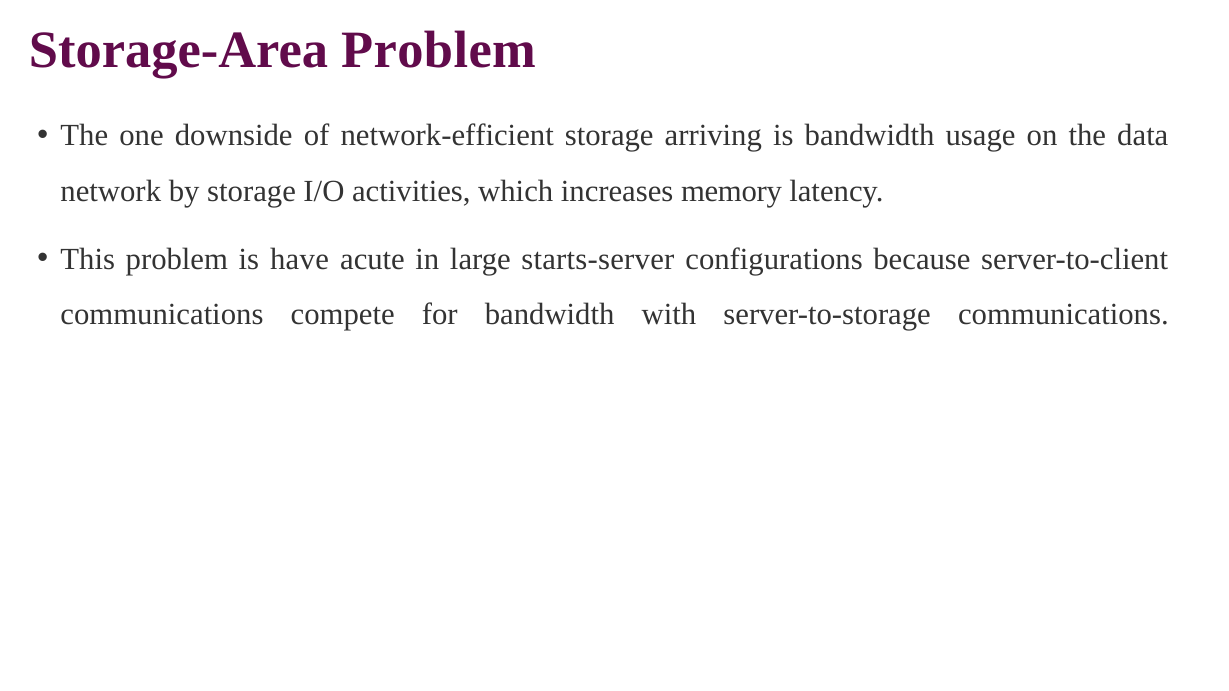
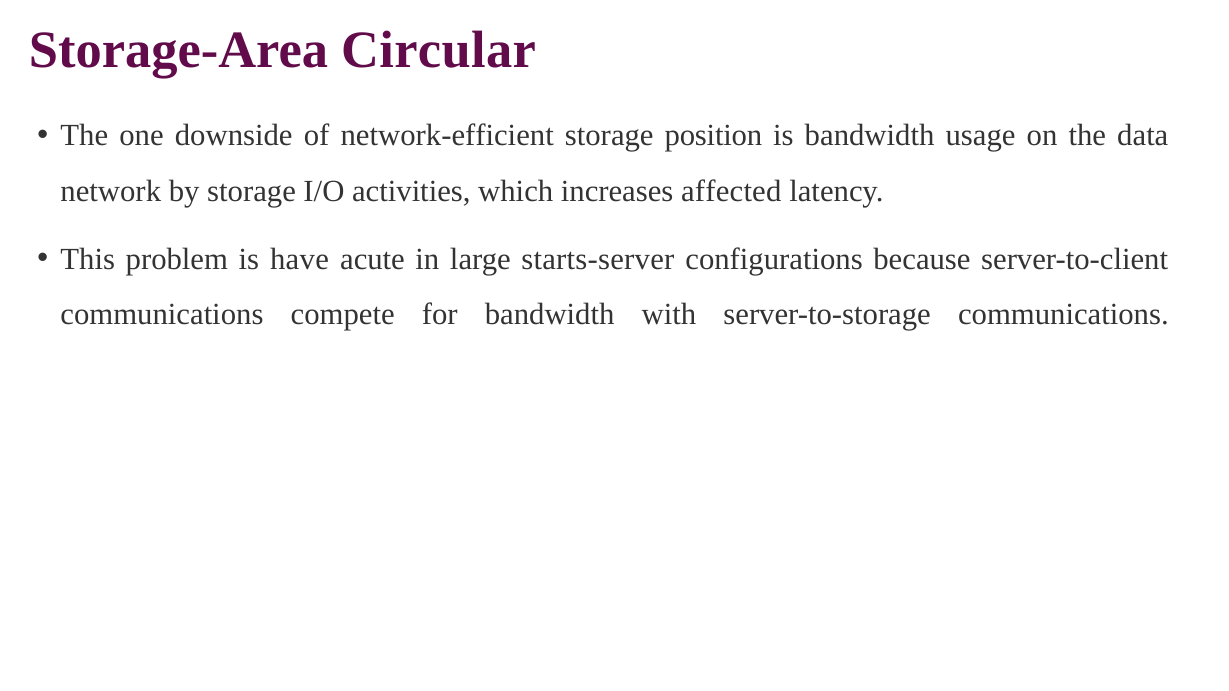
Storage-Area Problem: Problem -> Circular
arriving: arriving -> position
memory: memory -> affected
